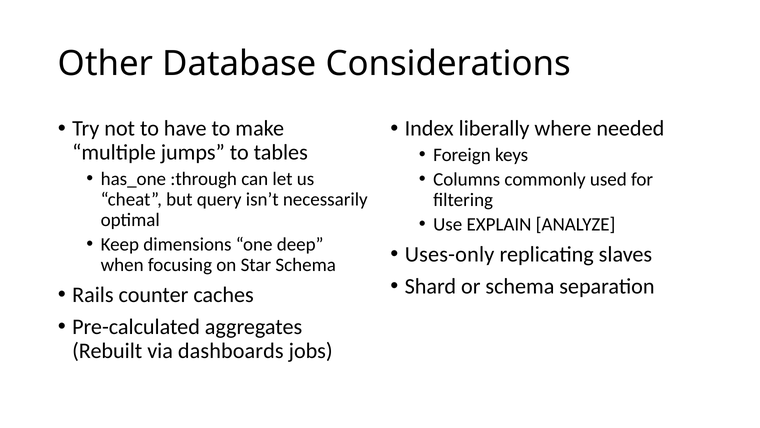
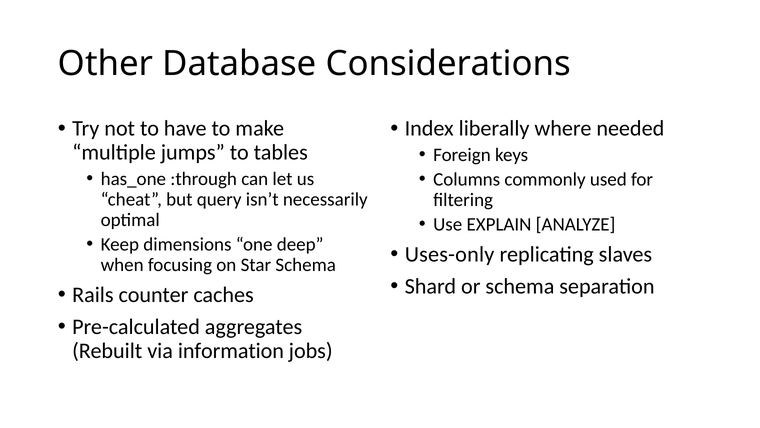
dashboards: dashboards -> information
